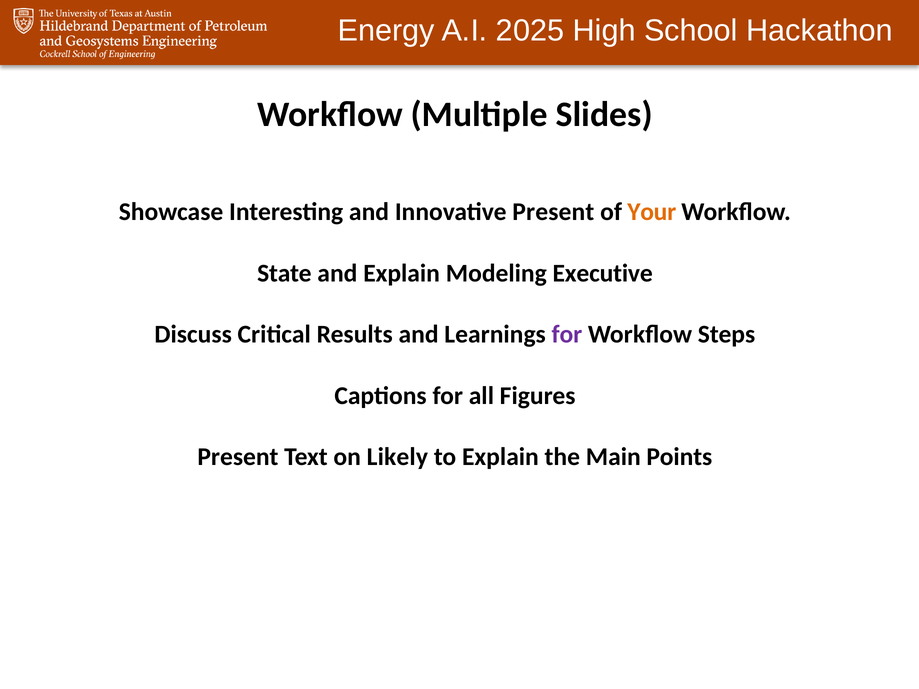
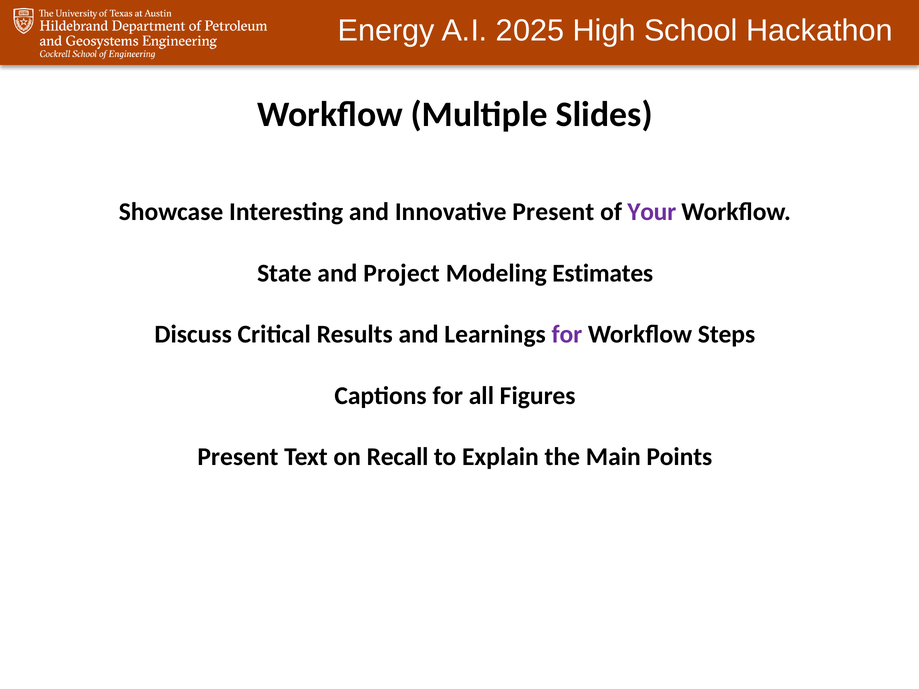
Your colour: orange -> purple
and Explain: Explain -> Project
Executive: Executive -> Estimates
Likely: Likely -> Recall
